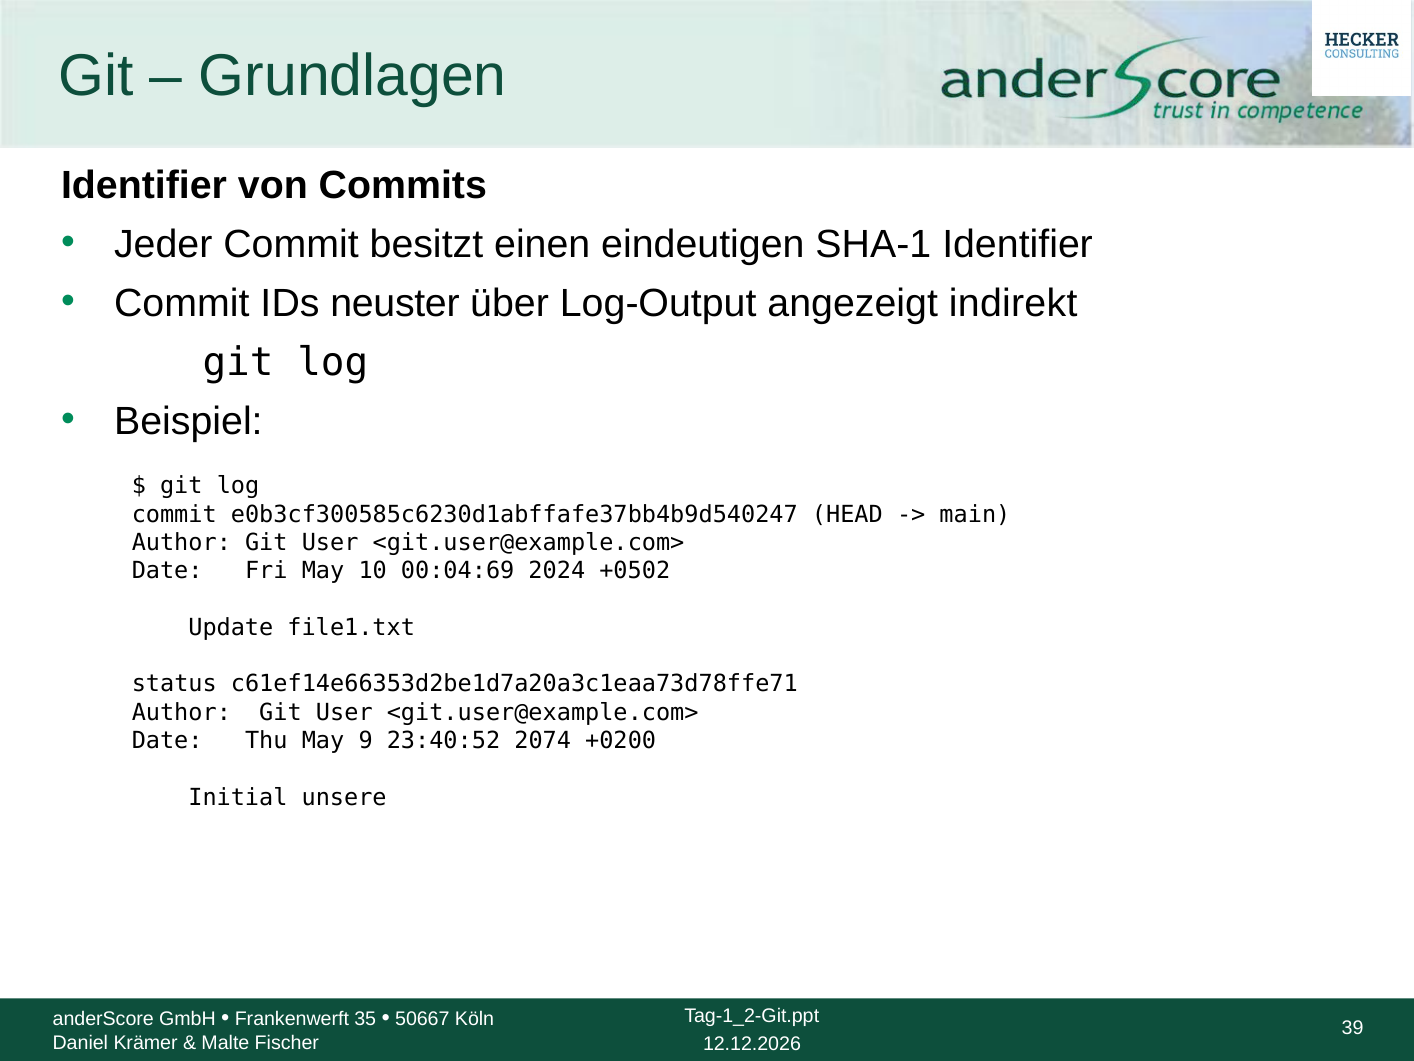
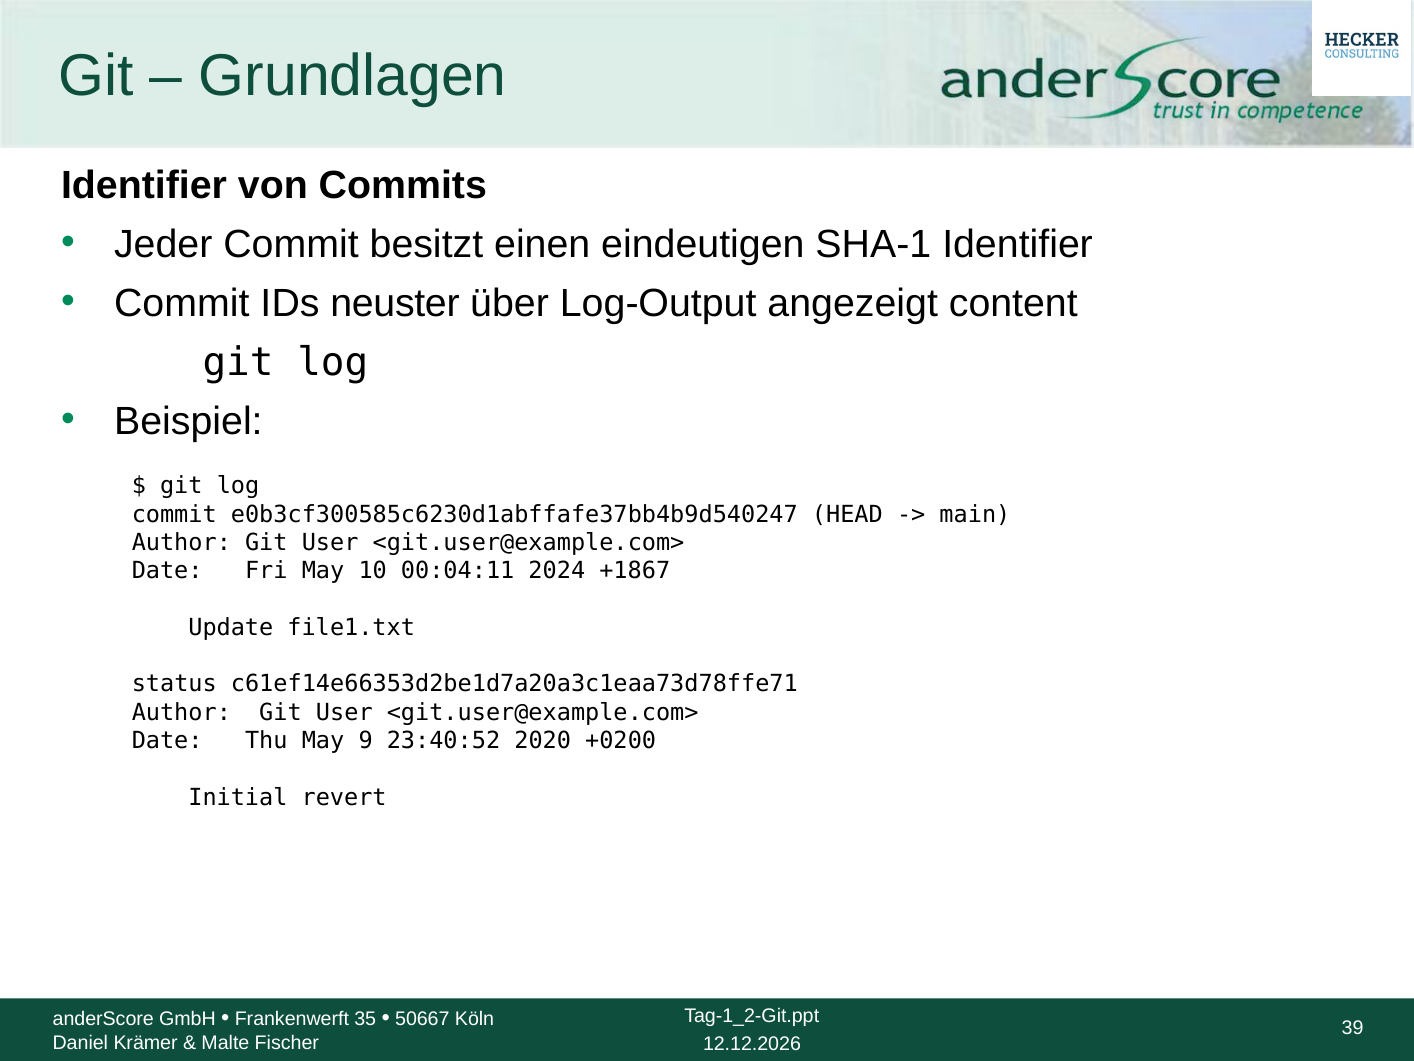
indirekt: indirekt -> content
00:04:69: 00:04:69 -> 00:04:11
+0502: +0502 -> +1867
2074: 2074 -> 2020
unsere: unsere -> revert
